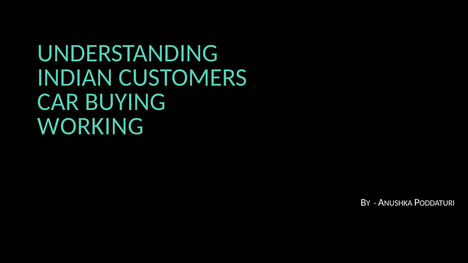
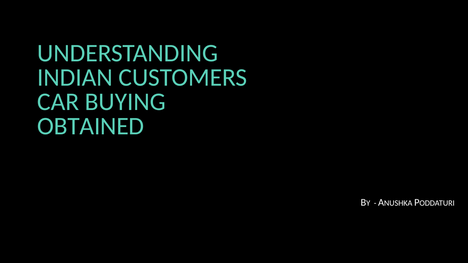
WORKING: WORKING -> OBTAINED
